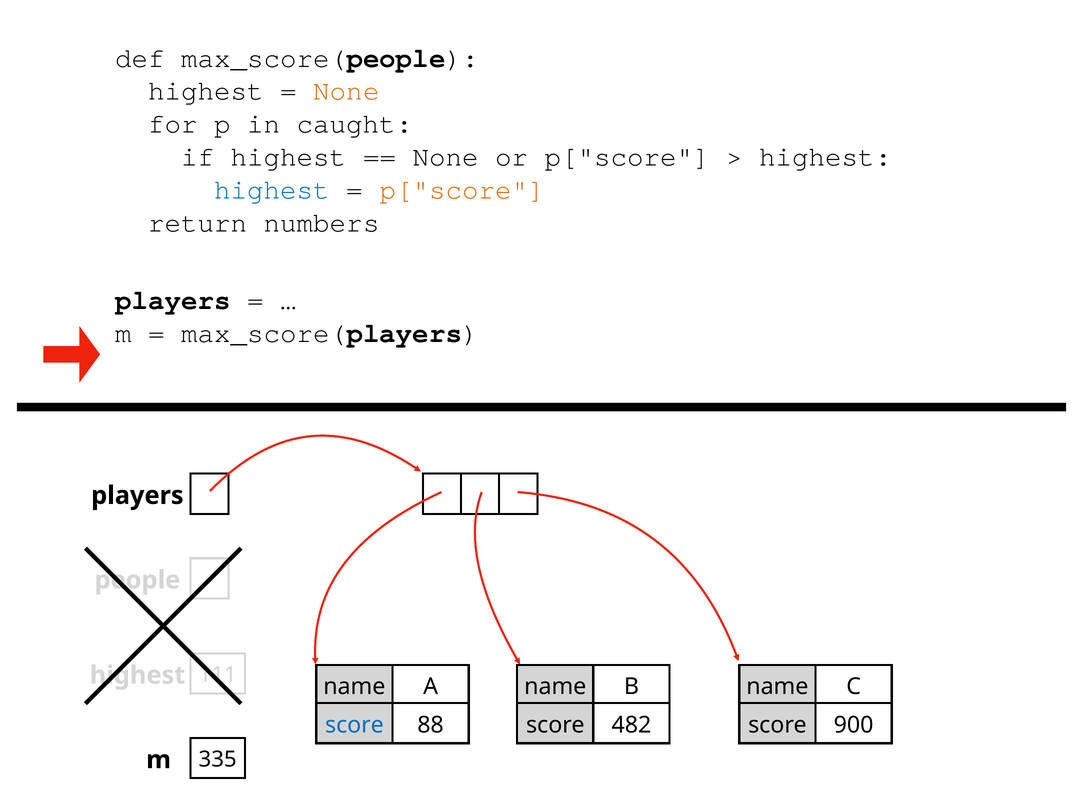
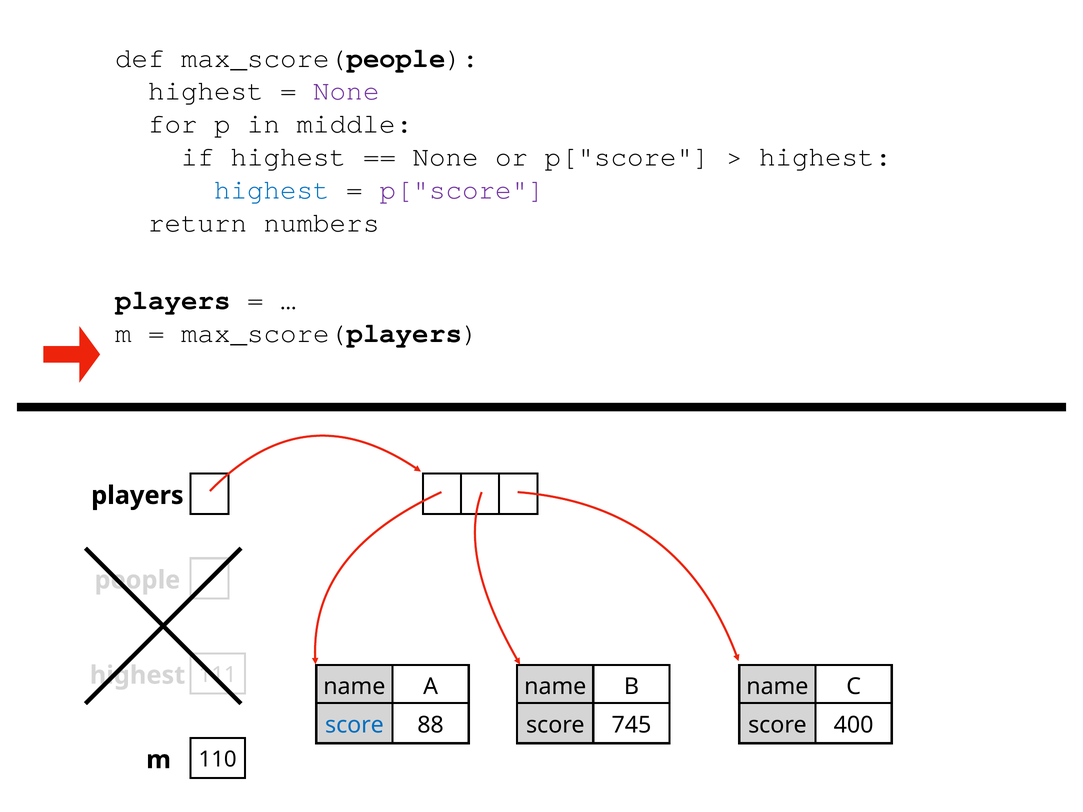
None at (346, 91) colour: orange -> purple
caught: caught -> middle
p["score at (462, 190) colour: orange -> purple
482: 482 -> 745
900: 900 -> 400
335: 335 -> 110
